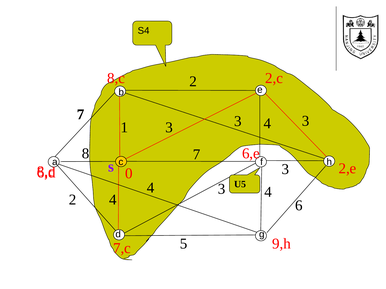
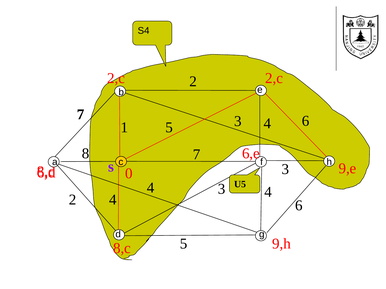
8,c at (116, 78): 8,c -> 2,c
1 3: 3 -> 5
3 at (306, 121): 3 -> 6
2,e: 2,e -> 9,e
7,c at (122, 249): 7,c -> 8,c
